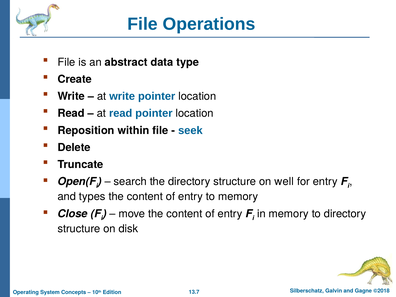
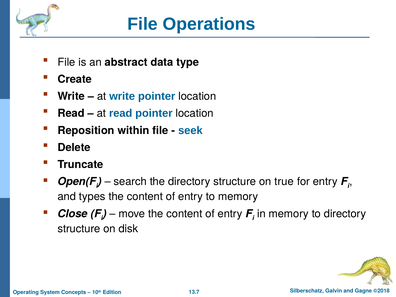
well: well -> true
